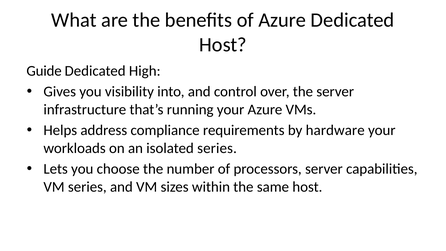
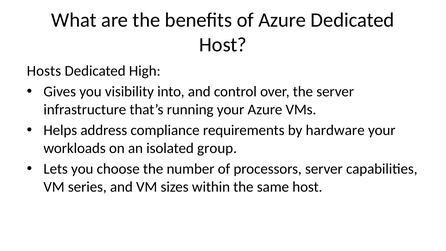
Guide: Guide -> Hosts
isolated series: series -> group
